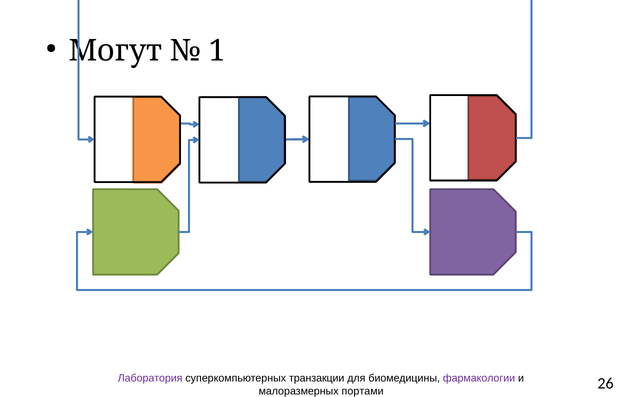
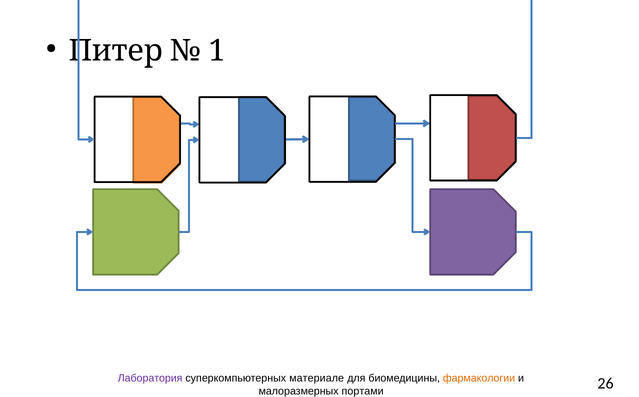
Могут: Могут -> Питер
транзакции: транзакции -> материале
фармакологии colour: purple -> orange
